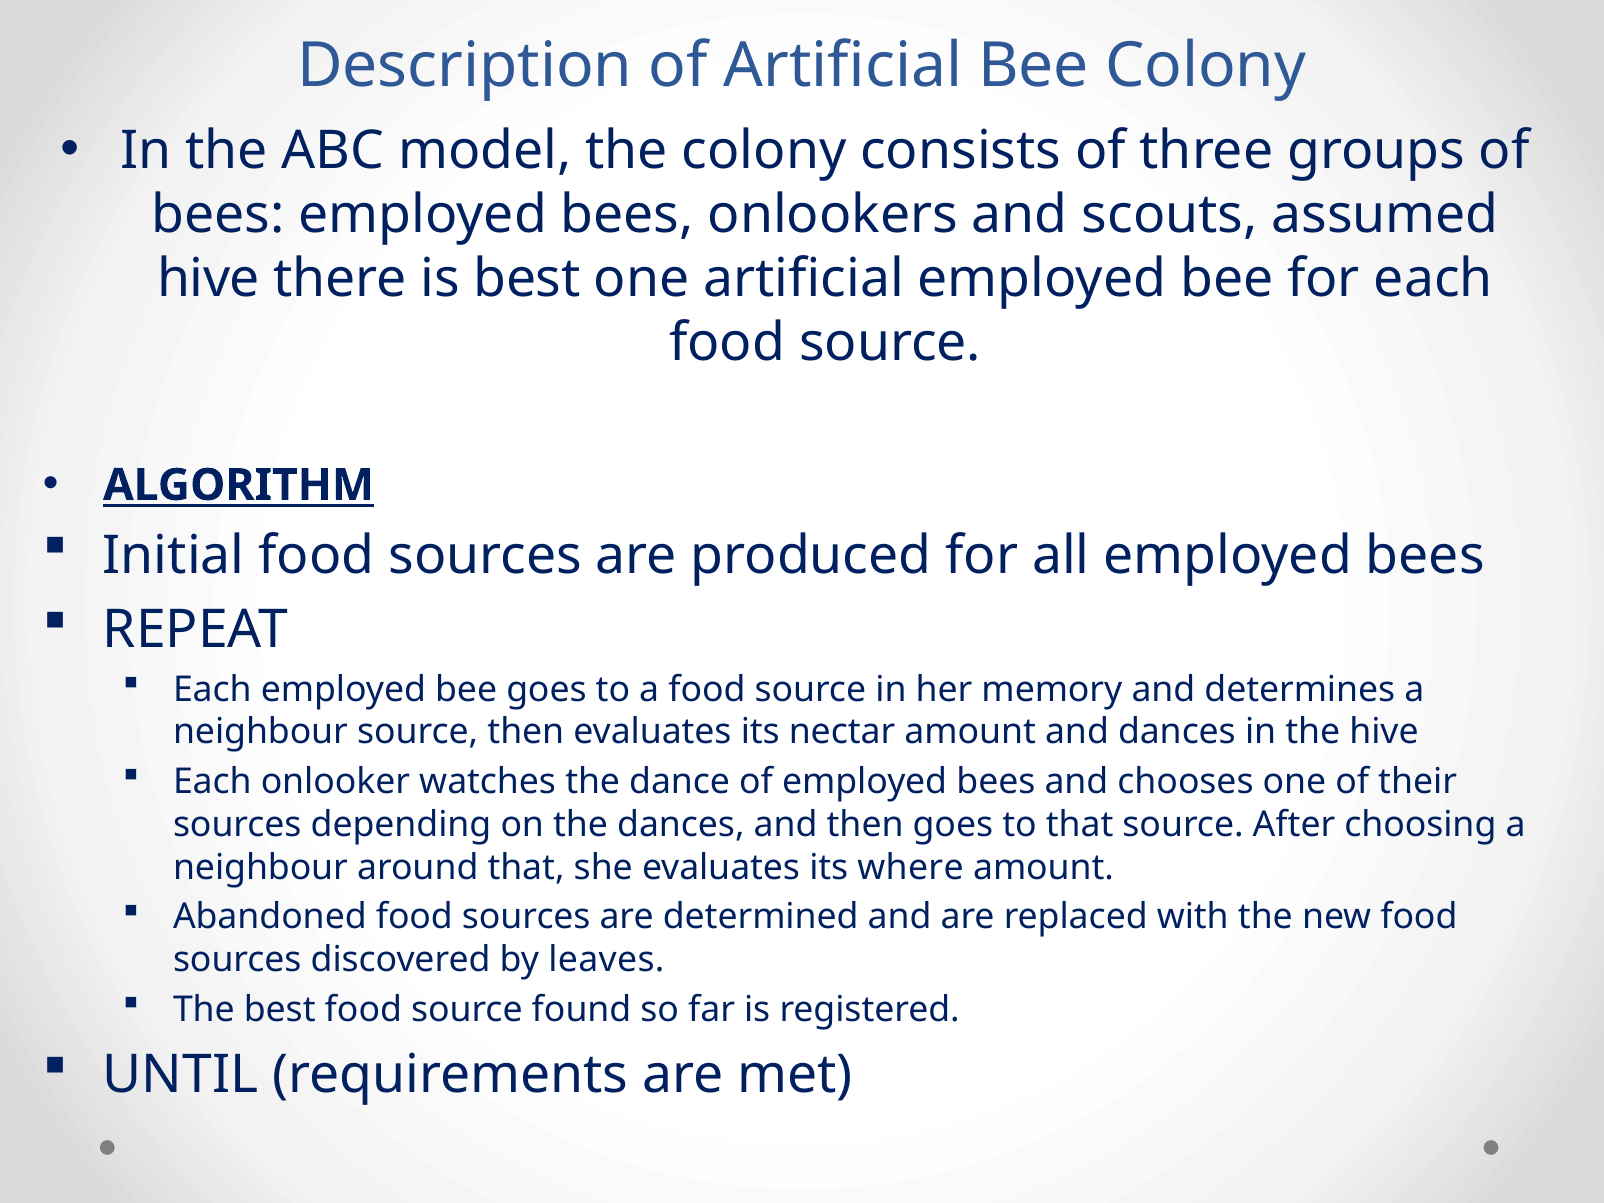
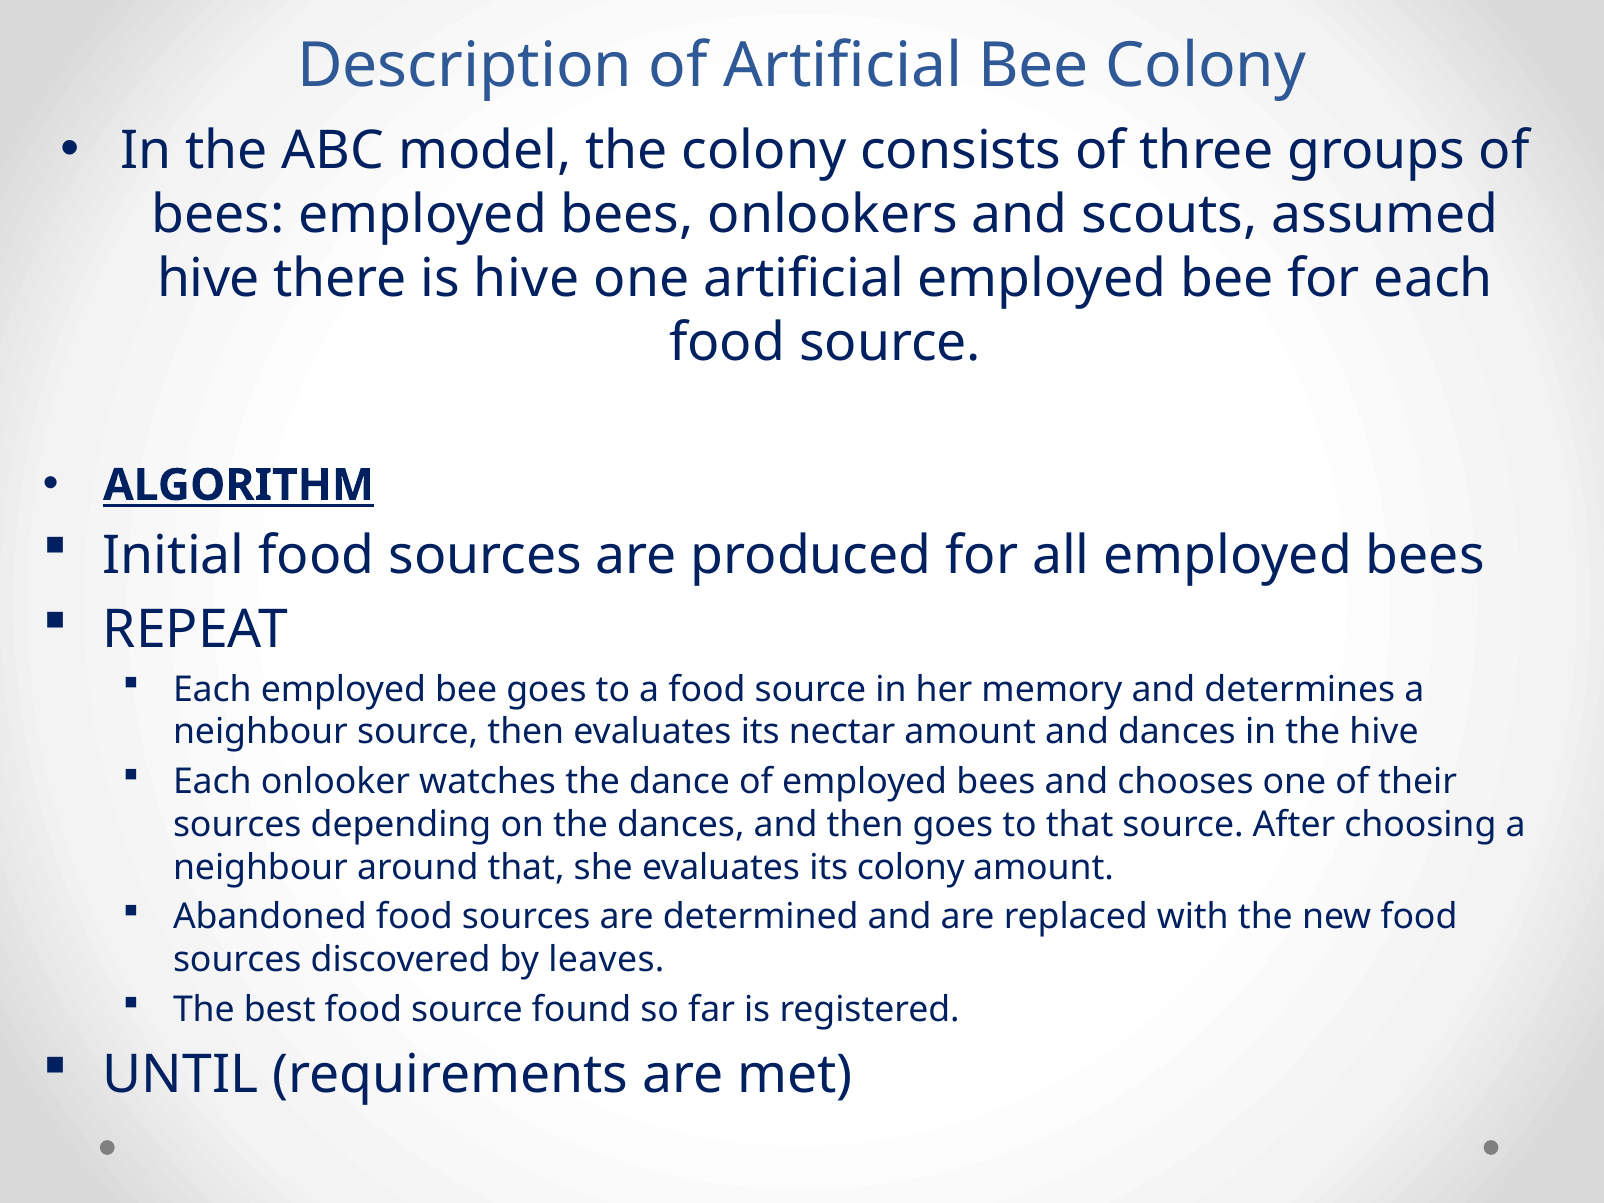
is best: best -> hive
its where: where -> colony
